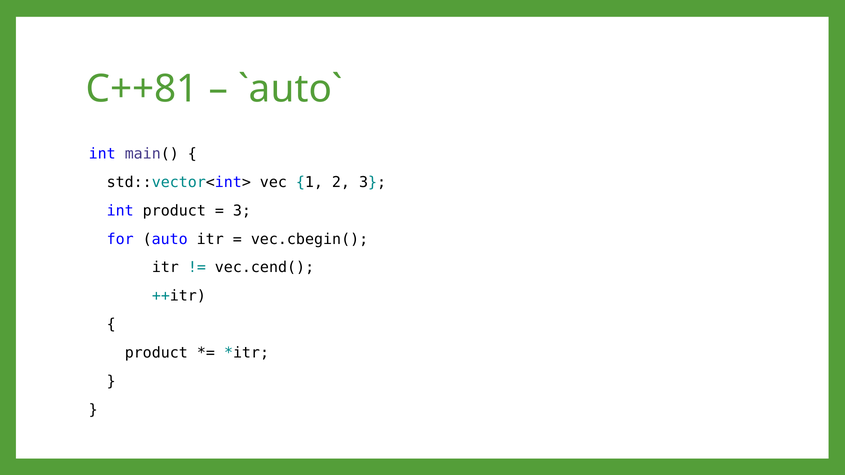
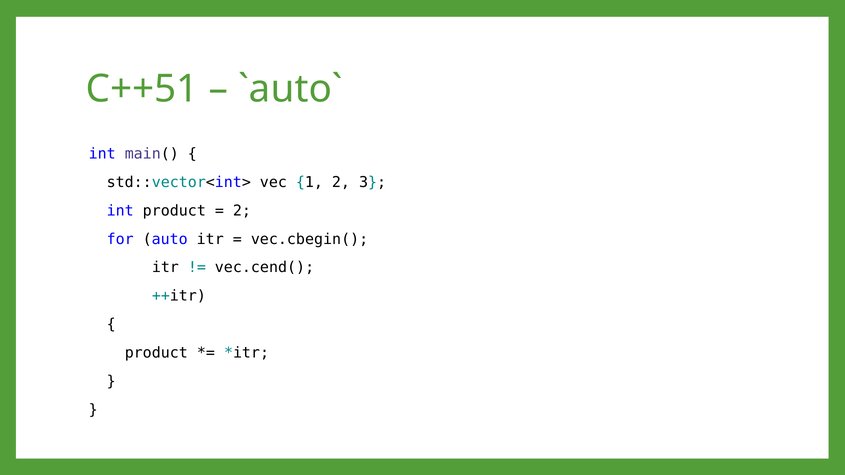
C++81: C++81 -> C++51
3 at (242, 211): 3 -> 2
